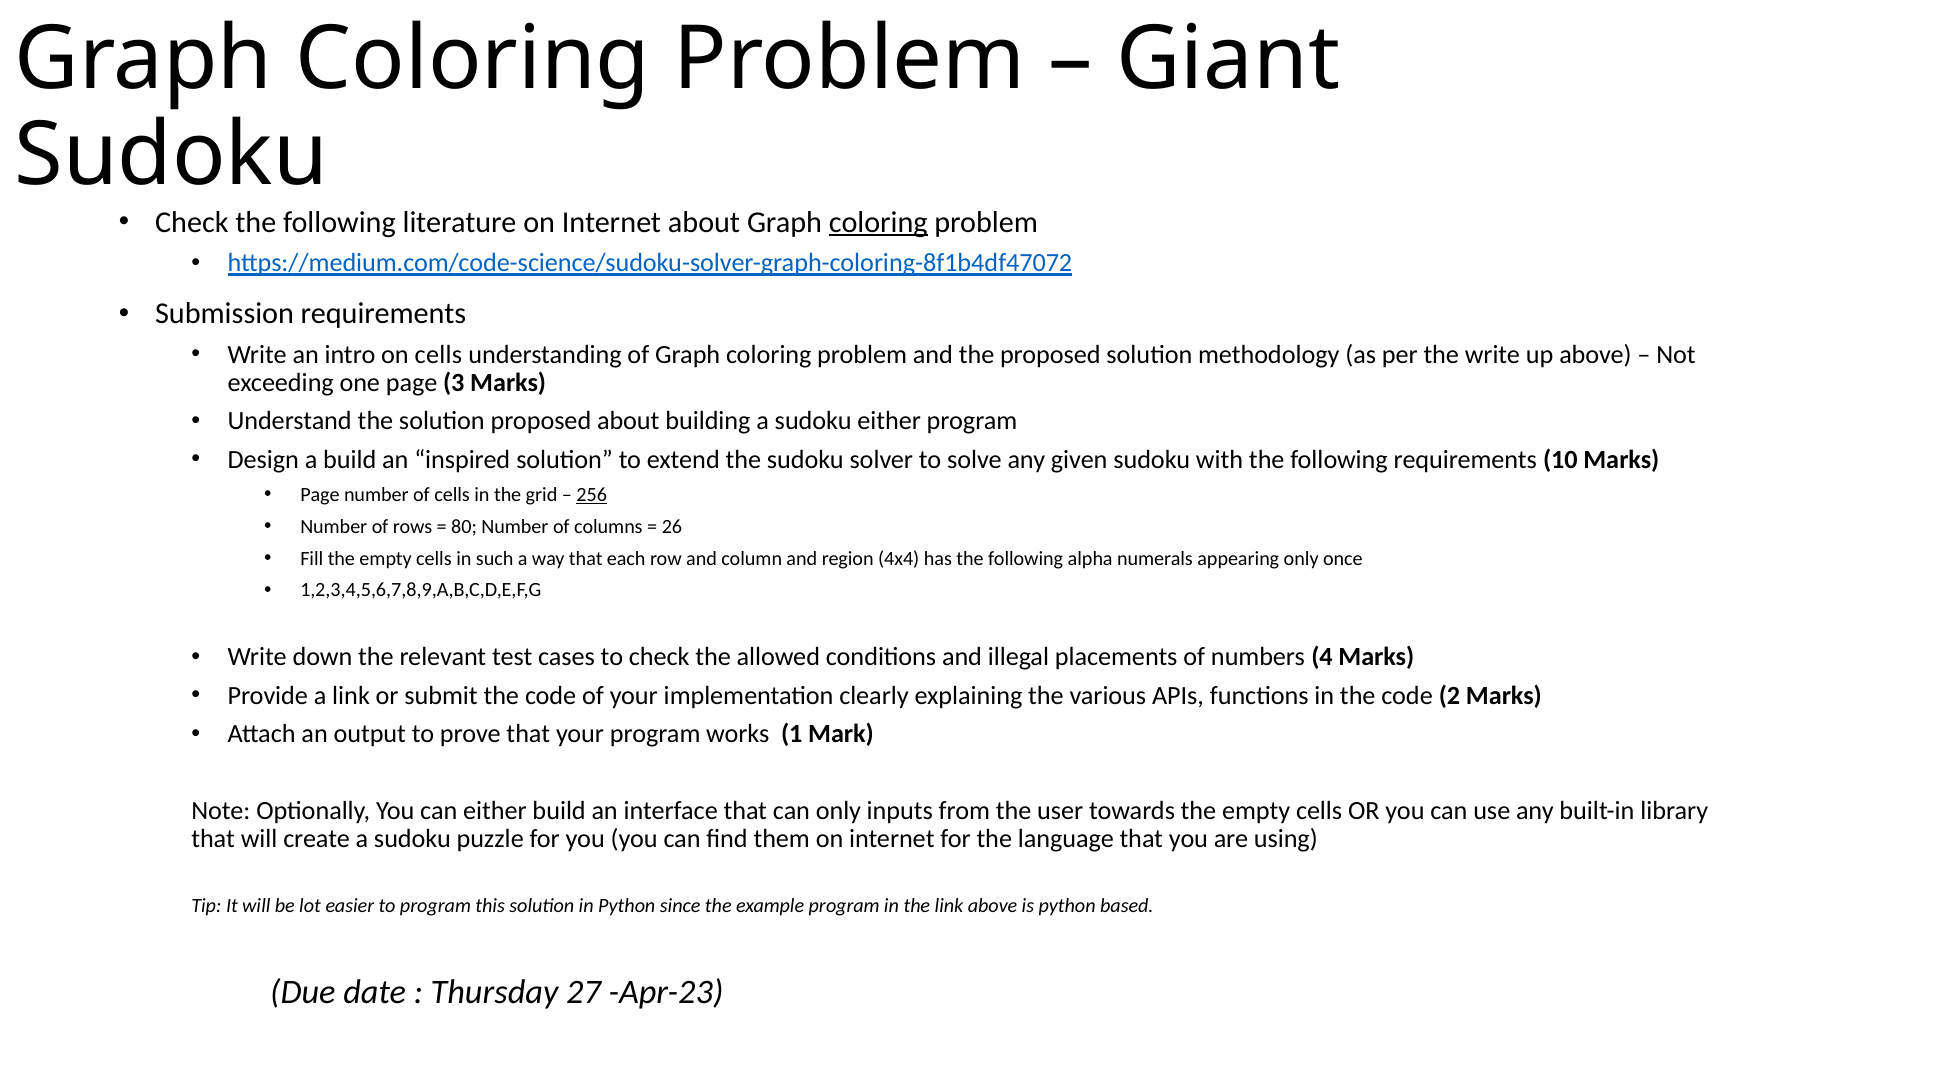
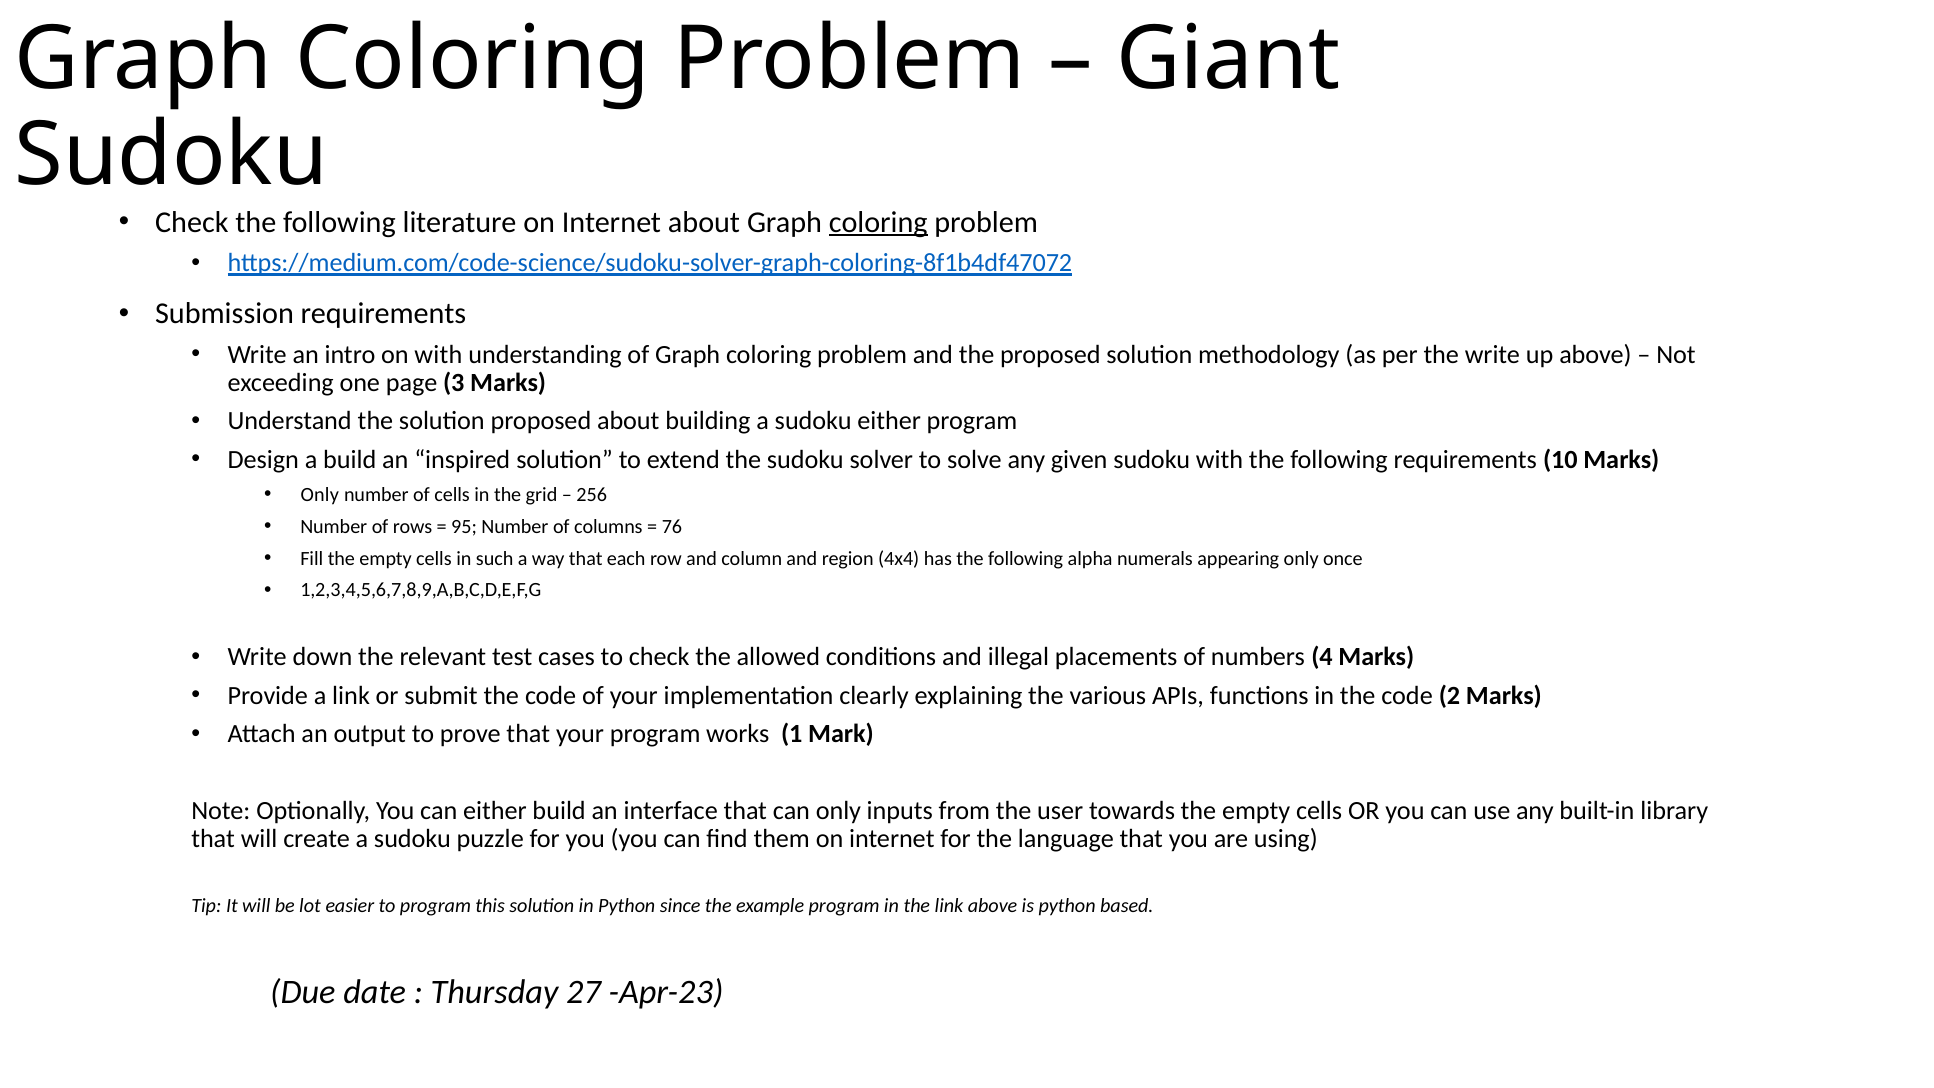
on cells: cells -> with
Page at (320, 495): Page -> Only
256 underline: present -> none
80: 80 -> 95
26: 26 -> 76
